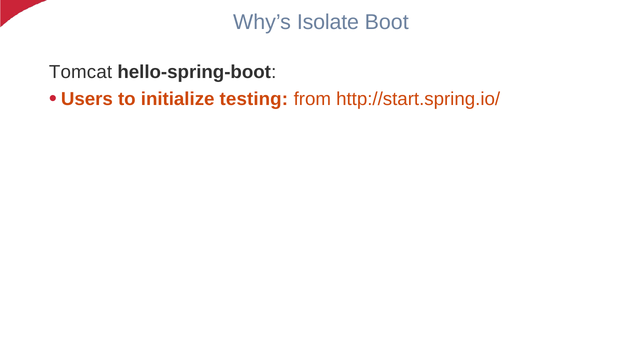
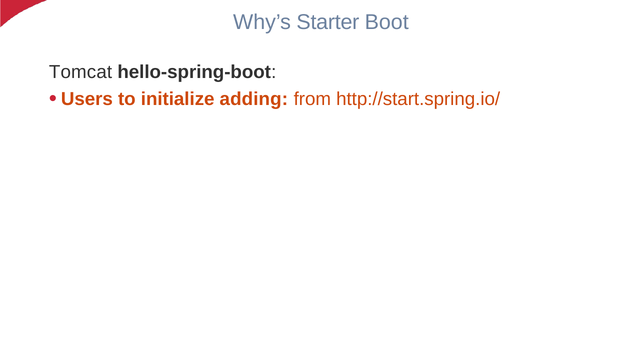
Isolate: Isolate -> Starter
testing: testing -> adding
